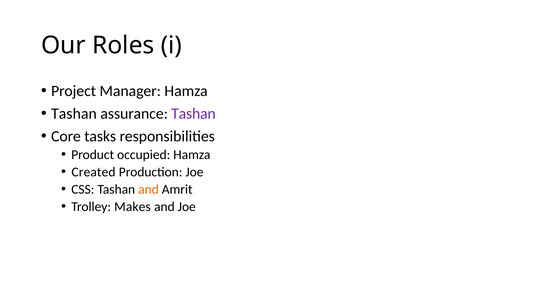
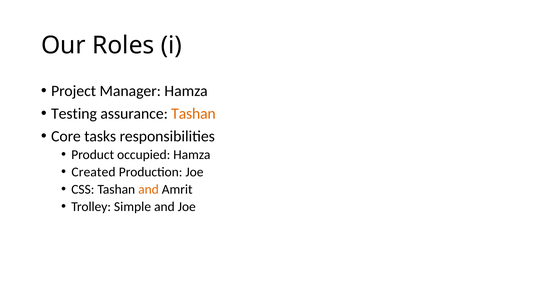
Tashan at (74, 113): Tashan -> Testing
Tashan at (193, 113) colour: purple -> orange
Makes: Makes -> Simple
